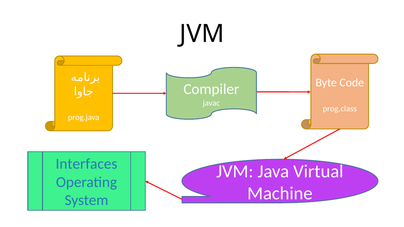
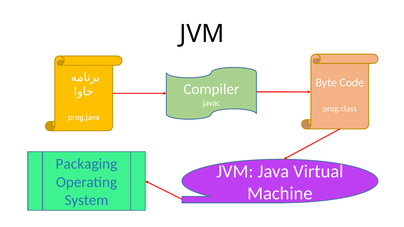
Interfaces: Interfaces -> Packaging
